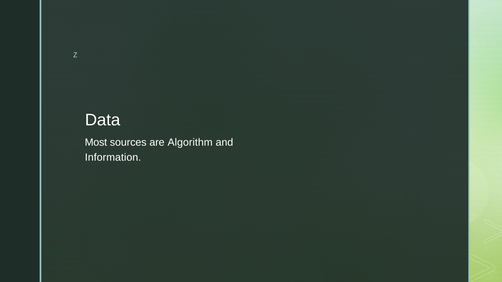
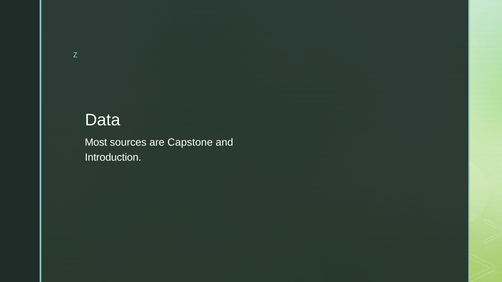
Algorithm: Algorithm -> Capstone
Information: Information -> Introduction
